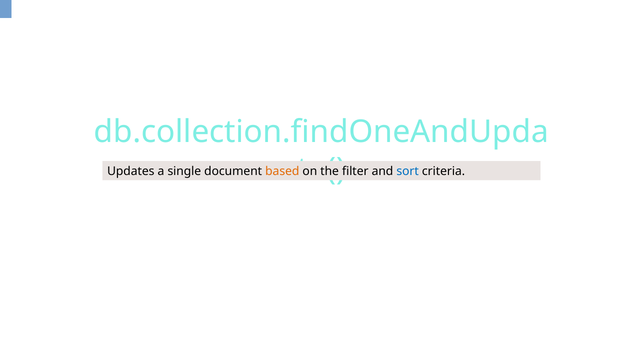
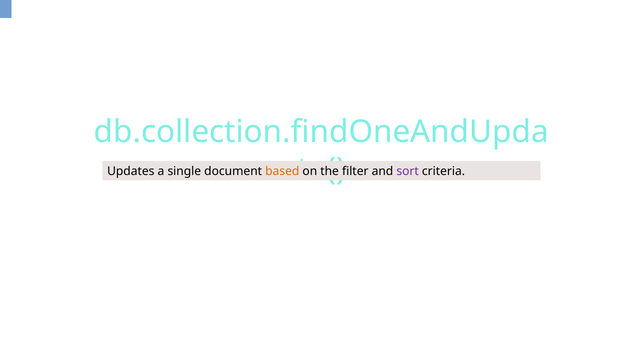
sort colour: blue -> purple
